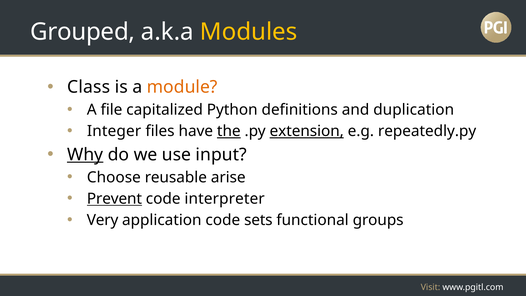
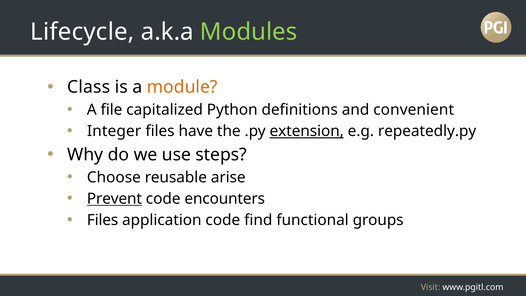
Grouped: Grouped -> Lifecycle
Modules colour: yellow -> light green
duplication: duplication -> convenient
the underline: present -> none
Why underline: present -> none
input: input -> steps
interpreter: interpreter -> encounters
Very at (103, 220): Very -> Files
sets: sets -> find
